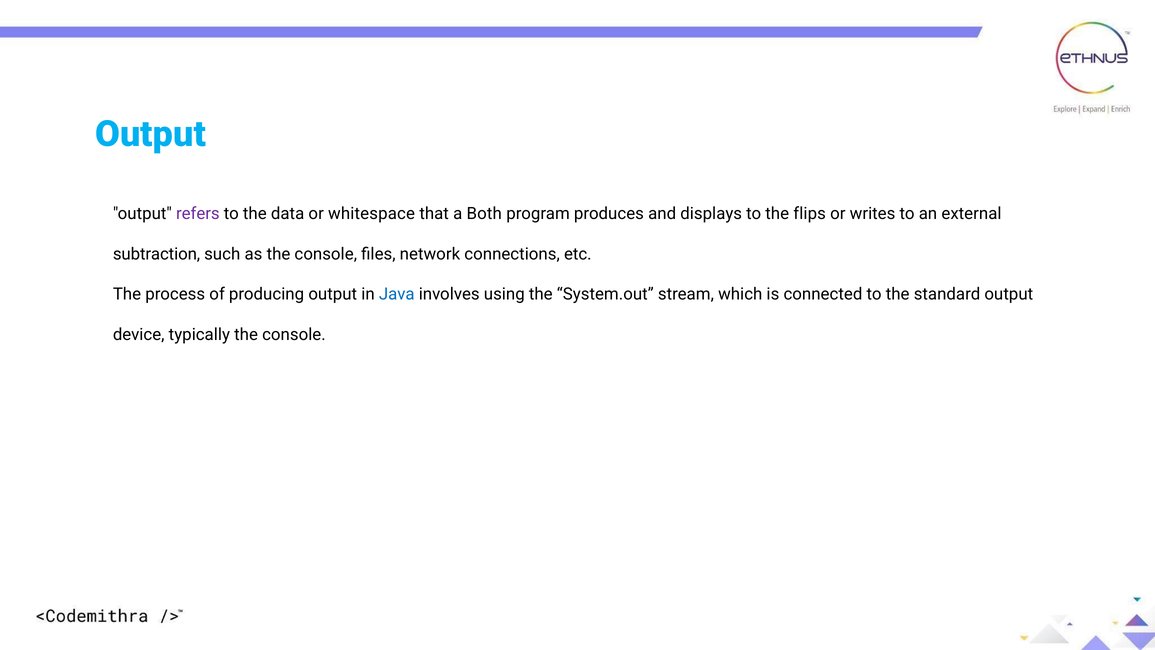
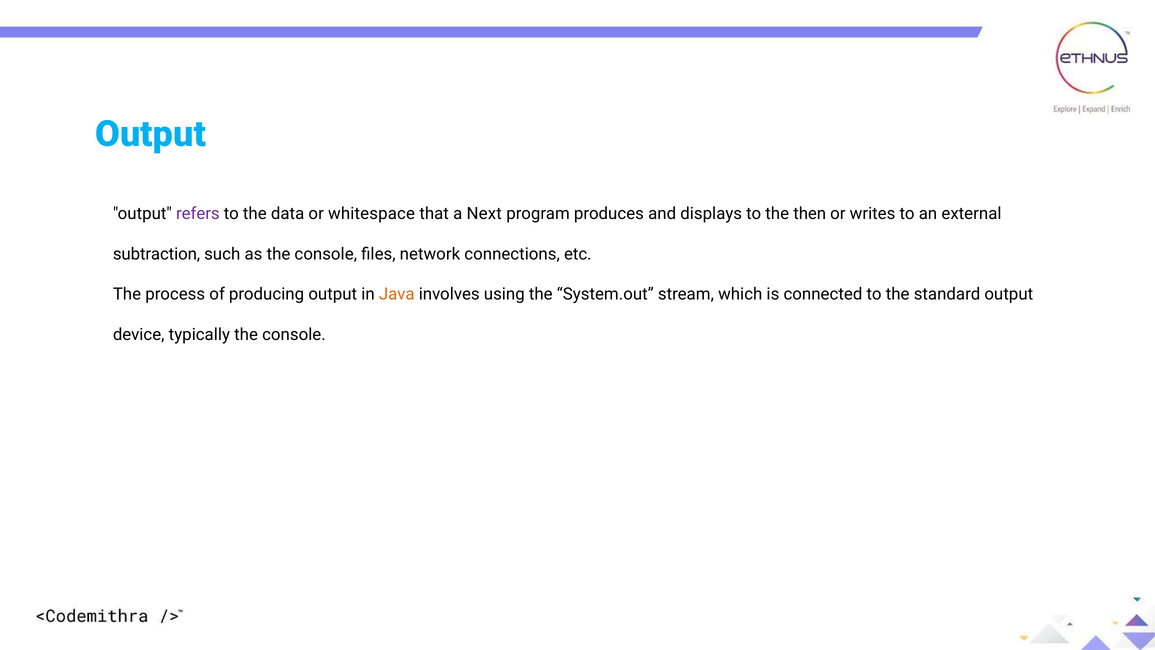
Both: Both -> Next
flips: flips -> then
Java colour: blue -> orange
